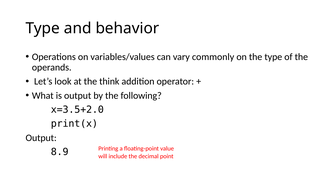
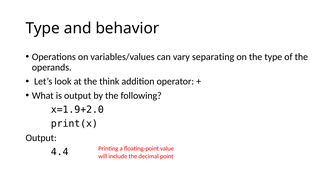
commonly: commonly -> separating
x=3.5+2.0: x=3.5+2.0 -> x=1.9+2.0
8.9: 8.9 -> 4.4
